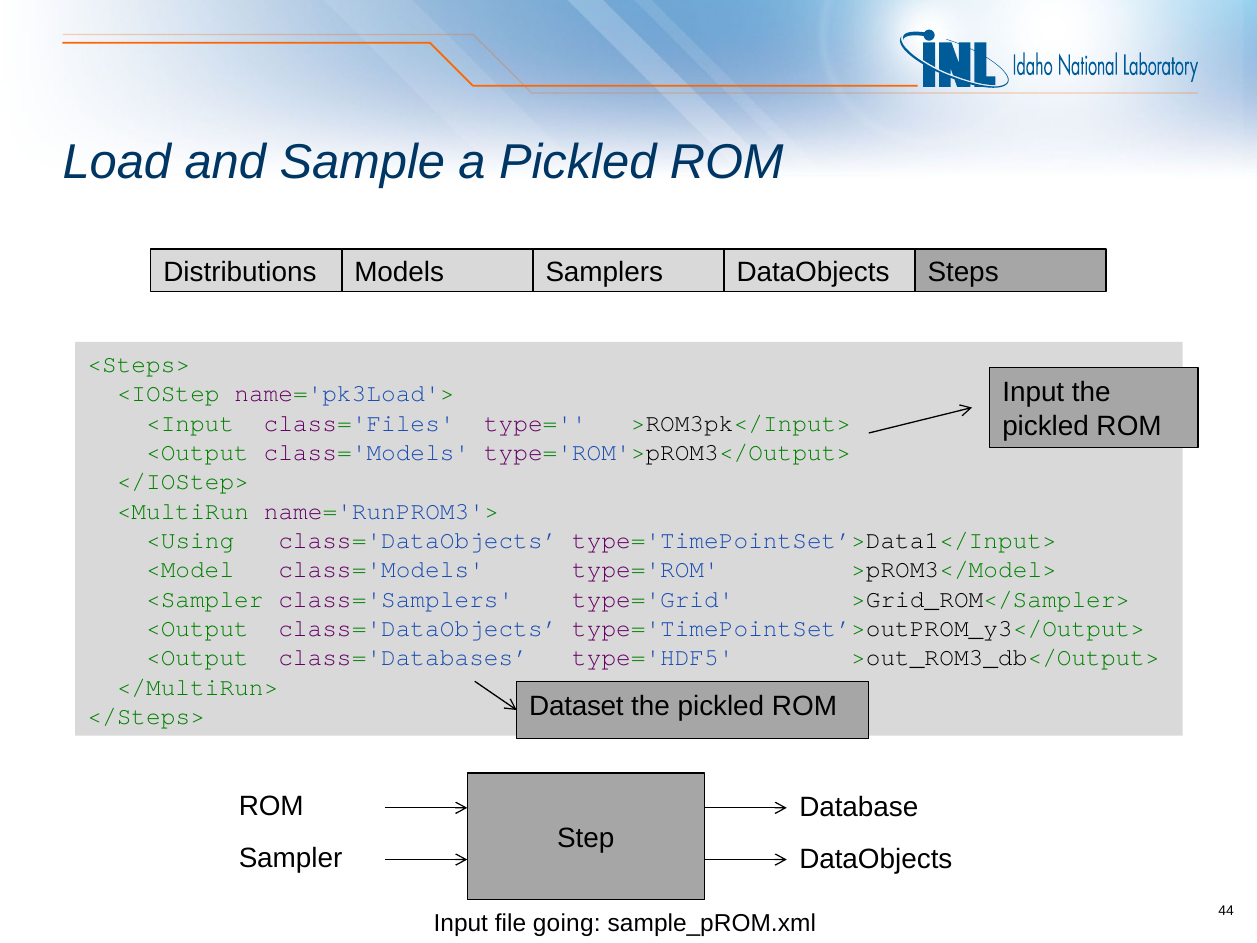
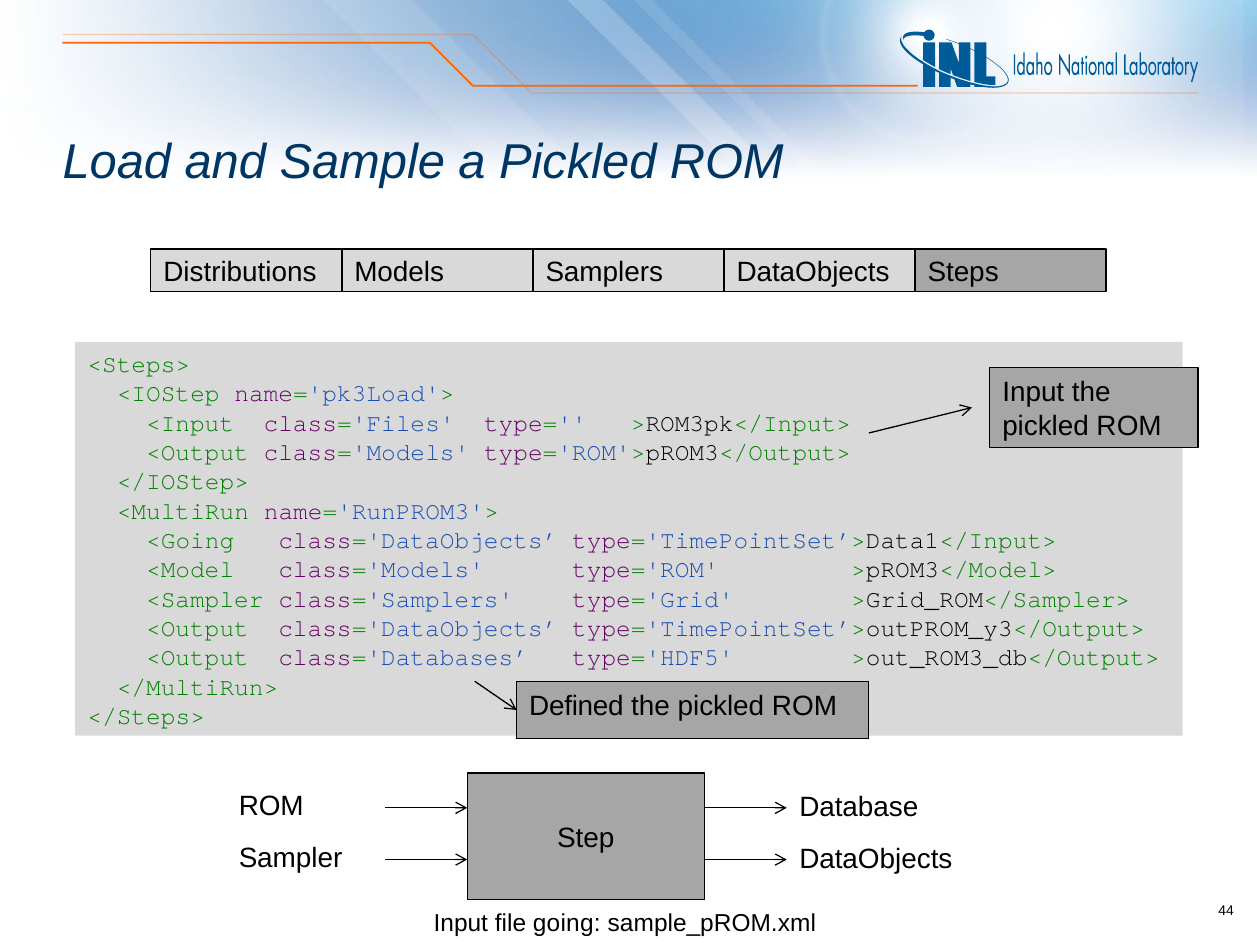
<Using: <Using -> <Going
Dataset: Dataset -> Defined
